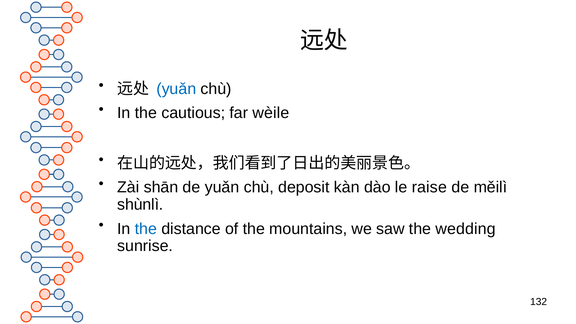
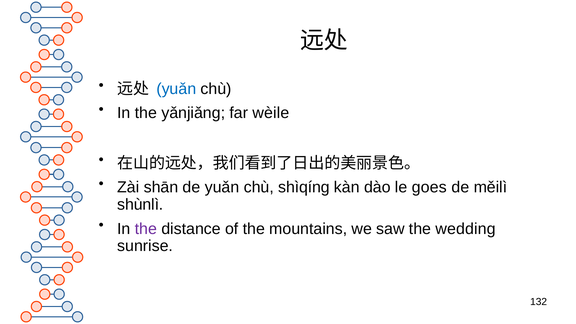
cautious: cautious -> yǎnjiǎng
deposit: deposit -> shìqíng
raise: raise -> goes
the at (146, 229) colour: blue -> purple
